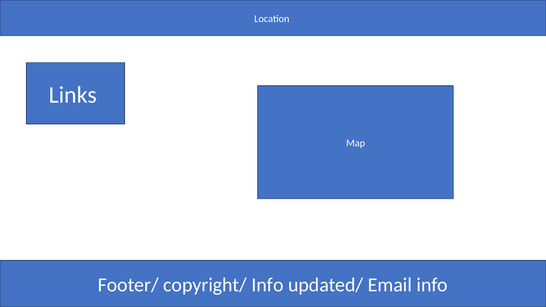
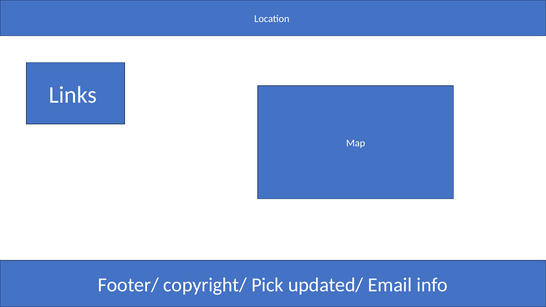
copyright/ Info: Info -> Pick
